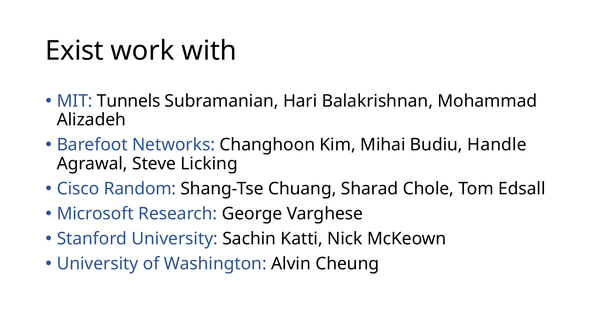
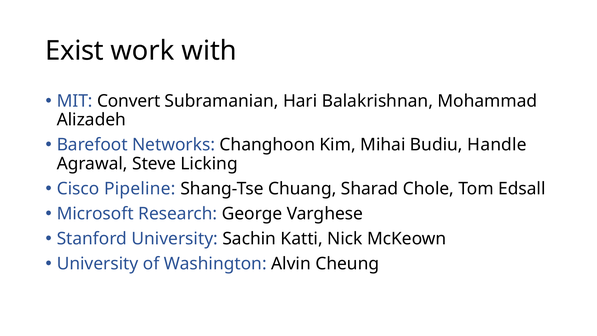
Tunnels: Tunnels -> Convert
Random: Random -> Pipeline
